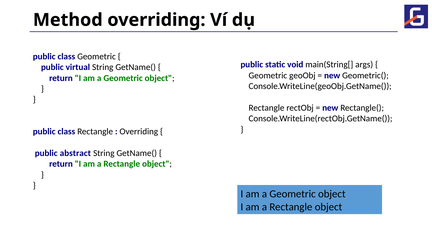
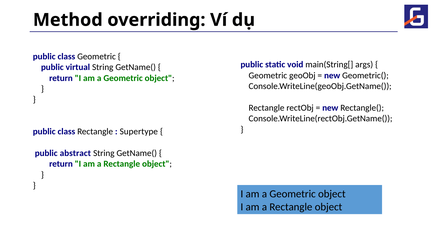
Overriding at (139, 132): Overriding -> Supertype
